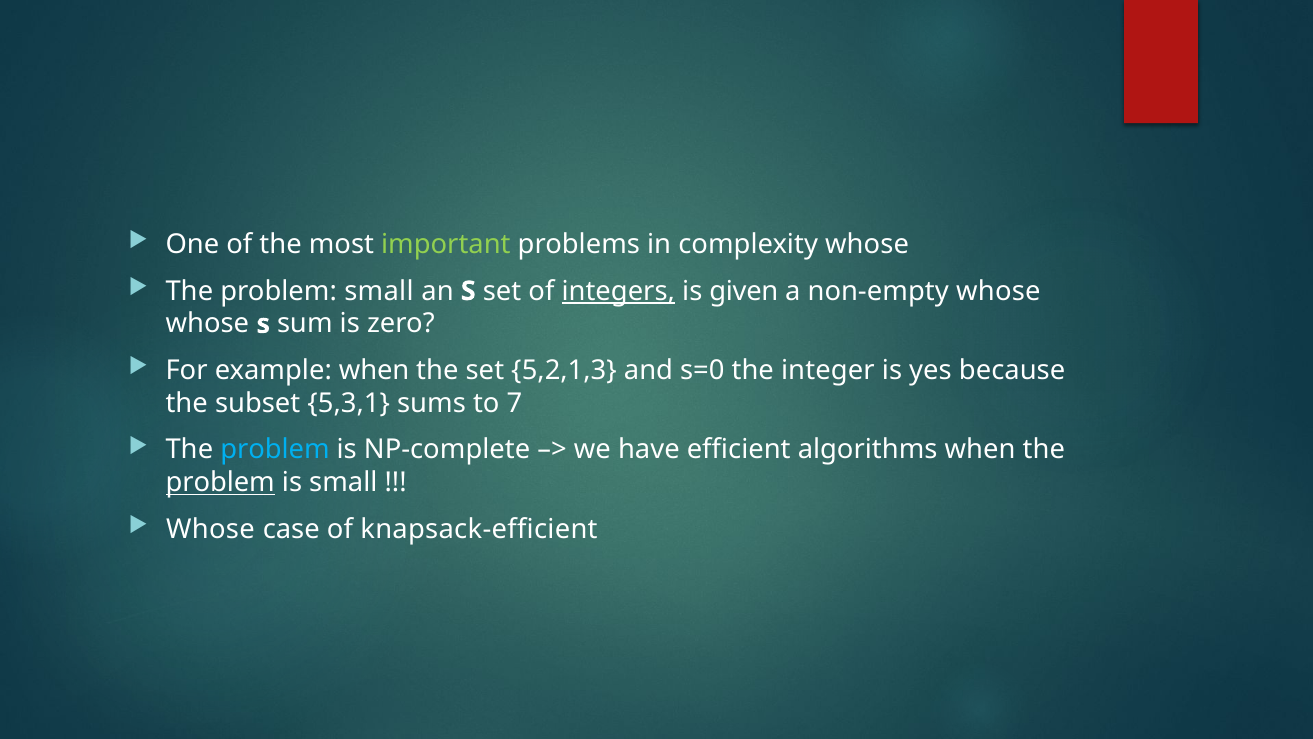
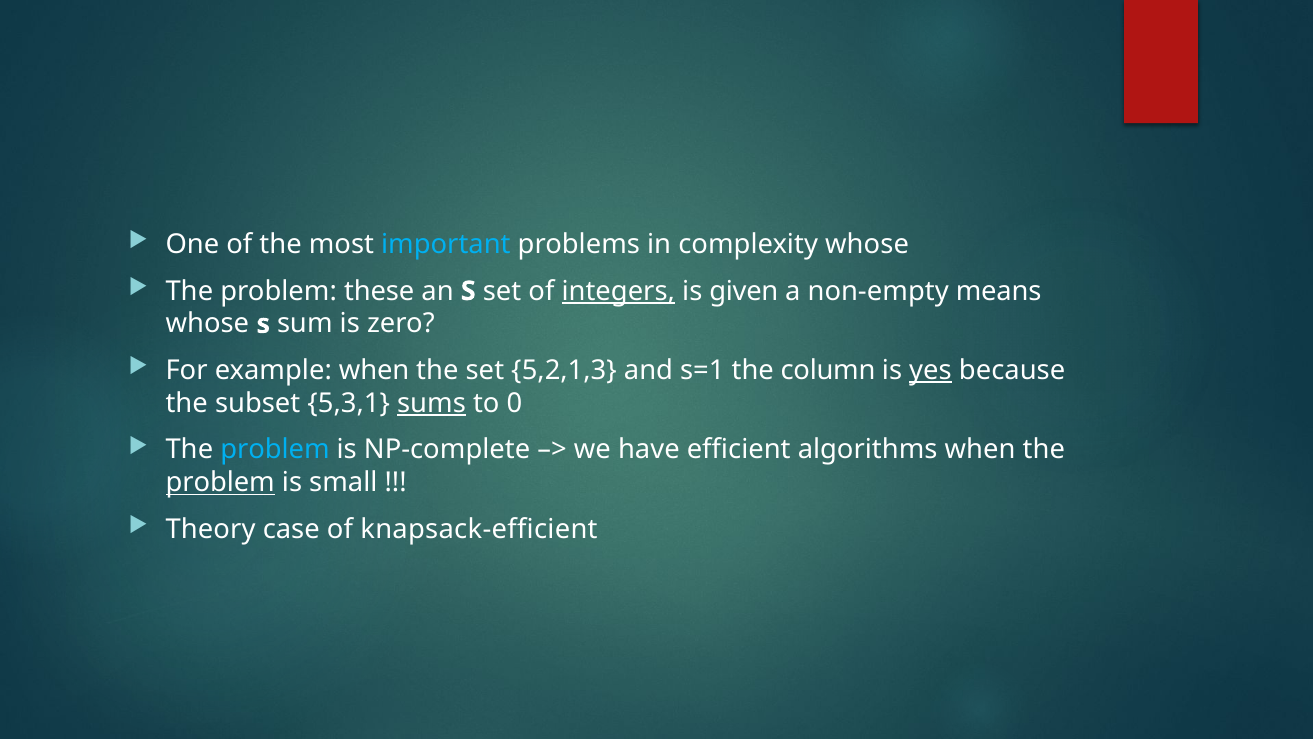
important colour: light green -> light blue
problem small: small -> these
non-empty whose: whose -> means
s=0: s=0 -> s=1
integer: integer -> column
yes underline: none -> present
sums underline: none -> present
7: 7 -> 0
Whose at (210, 529): Whose -> Theory
